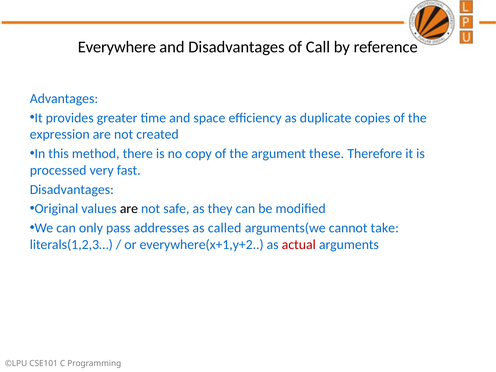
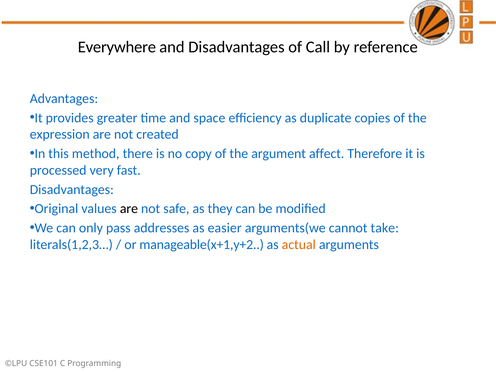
these: these -> affect
called: called -> easier
everywhere(x+1,y+2: everywhere(x+1,y+2 -> manageable(x+1,y+2
actual colour: red -> orange
